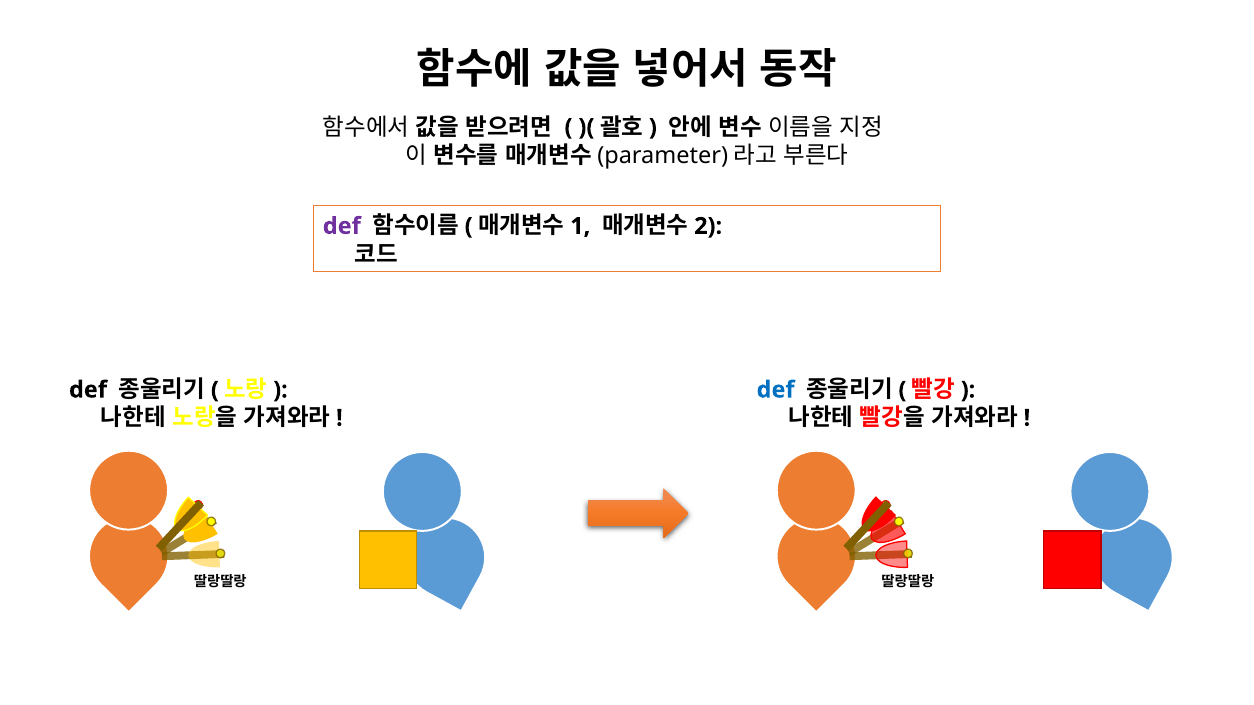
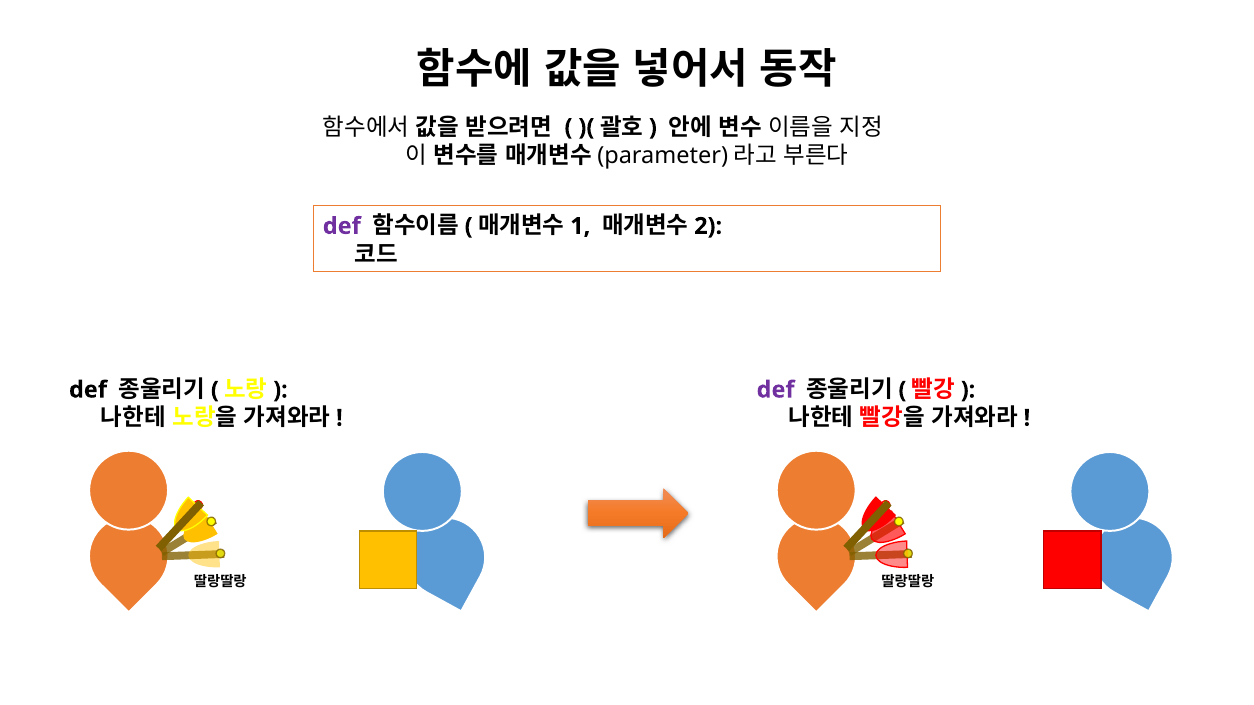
def at (776, 390) colour: blue -> purple
